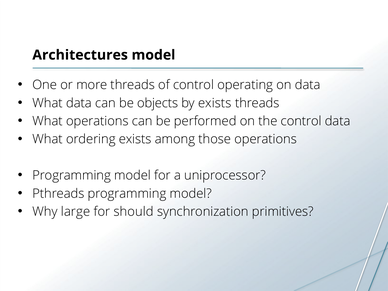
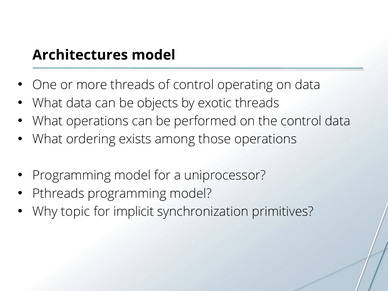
by exists: exists -> exotic
large: large -> topic
should: should -> implicit
